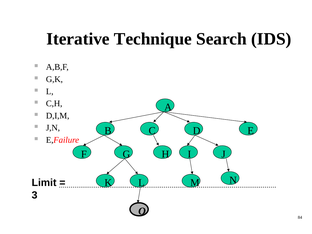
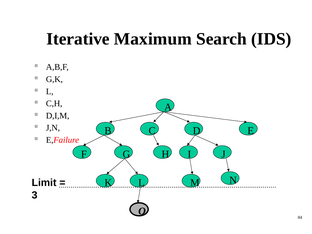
Technique: Technique -> Maximum
